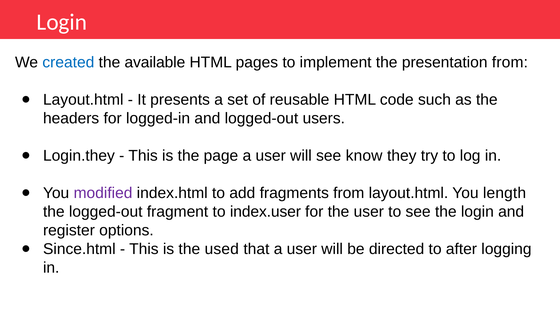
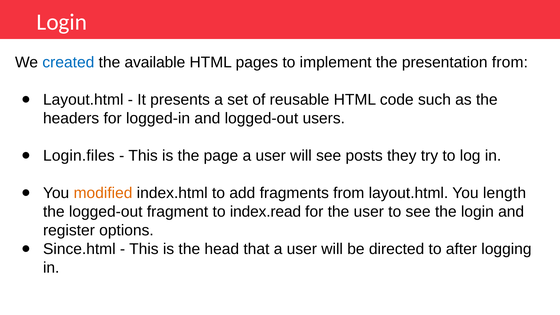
Login.they: Login.they -> Login.files
know: know -> posts
modified colour: purple -> orange
index.user: index.user -> index.read
used: used -> head
